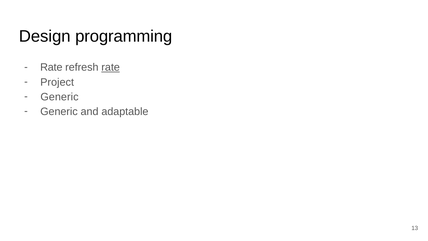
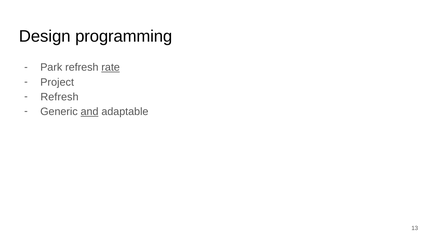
Rate at (51, 67): Rate -> Park
Generic at (60, 97): Generic -> Refresh
and underline: none -> present
